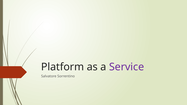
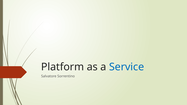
Service colour: purple -> blue
